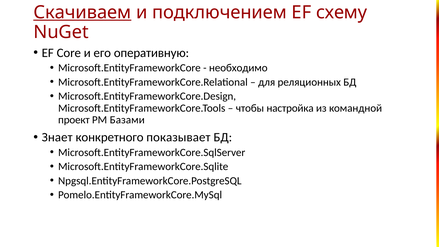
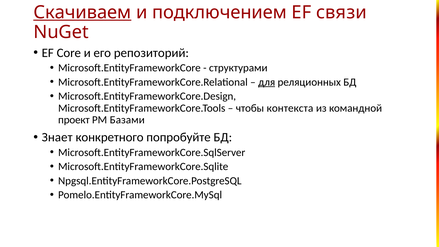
схему: схему -> связи
оперативную: оперативную -> репозиторий
необходимо: необходимо -> структурами
для underline: none -> present
настройка: настройка -> контекста
показывает: показывает -> попробуйте
